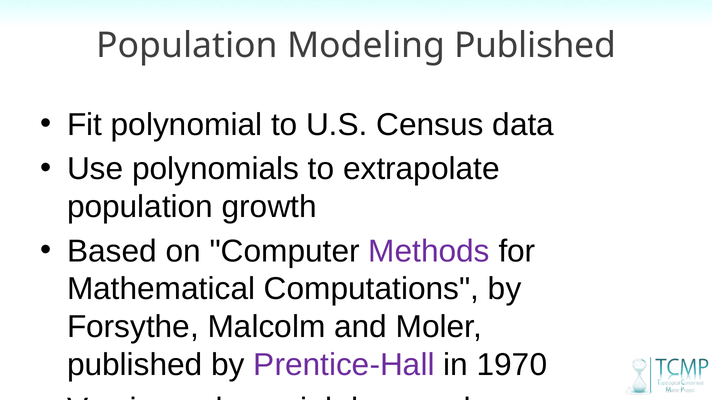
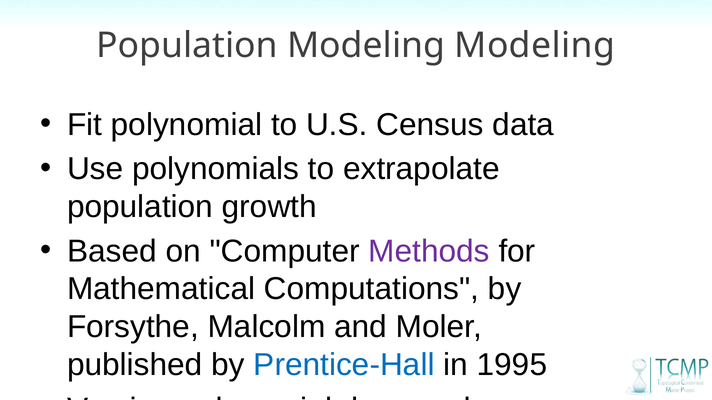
Modeling Published: Published -> Modeling
Prentice-Hall colour: purple -> blue
1970: 1970 -> 1995
